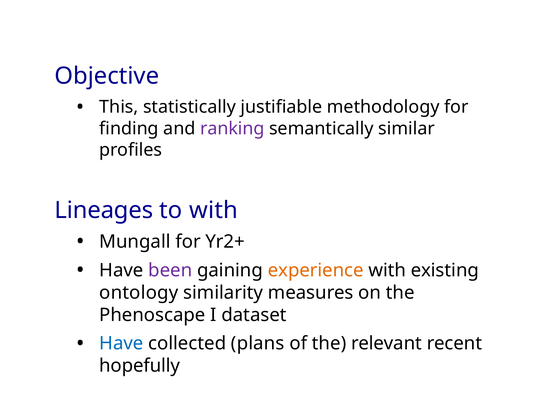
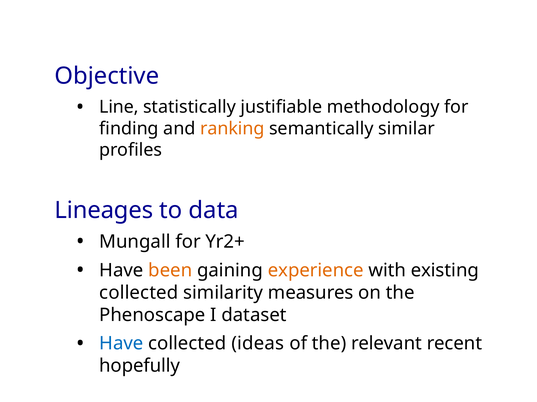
This: This -> Line
ranking colour: purple -> orange
to with: with -> data
been colour: purple -> orange
ontology at (139, 293): ontology -> collected
plans: plans -> ideas
